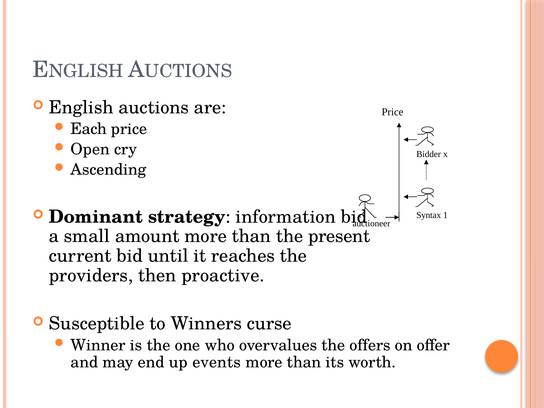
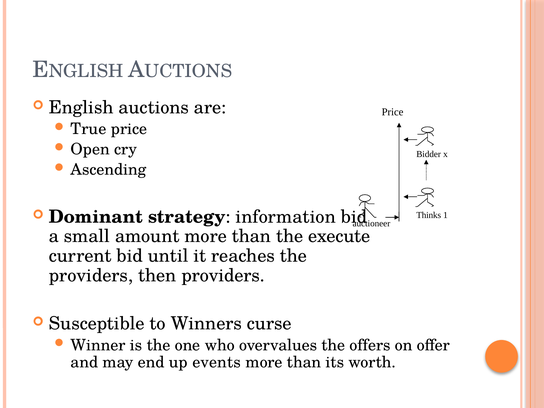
Each: Each -> True
Syntax: Syntax -> Thinks
present: present -> execute
then proactive: proactive -> providers
